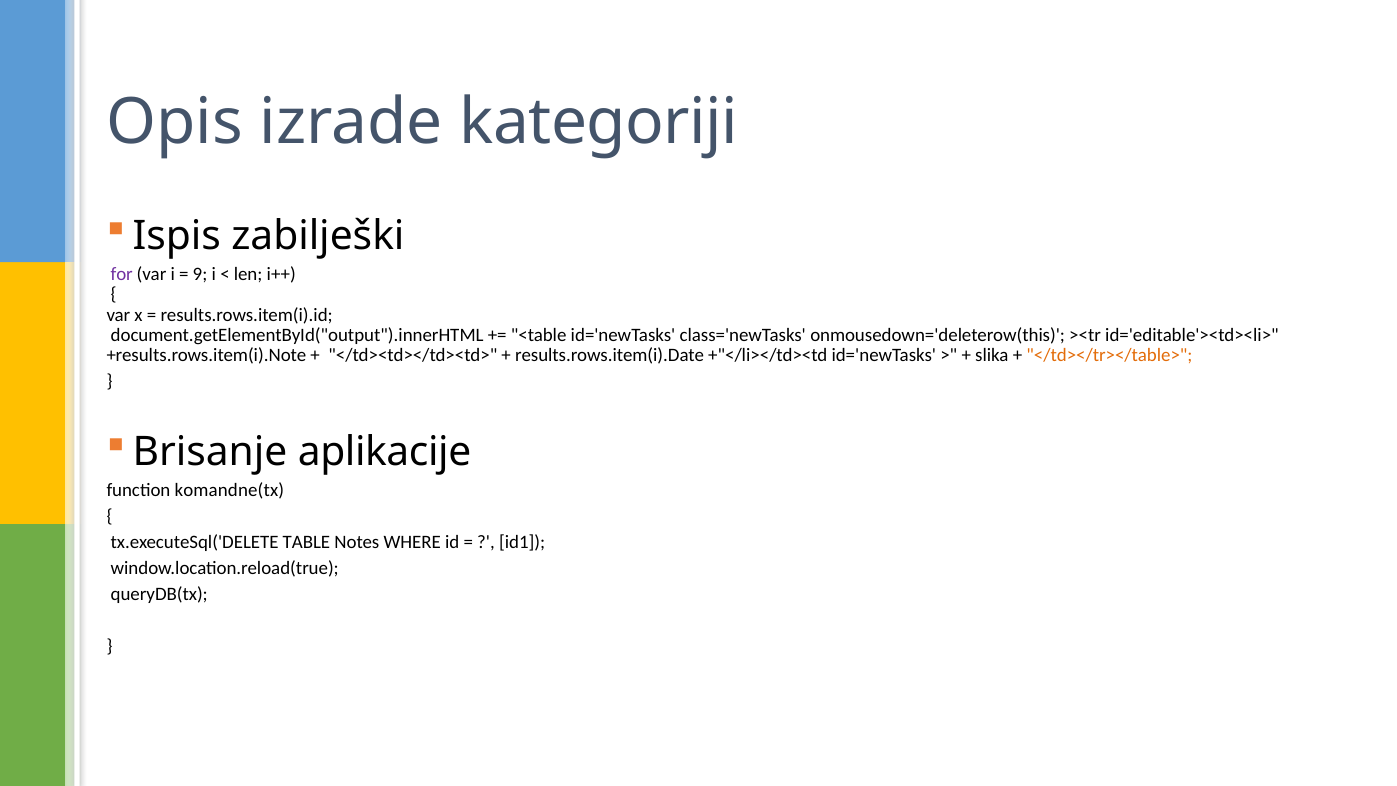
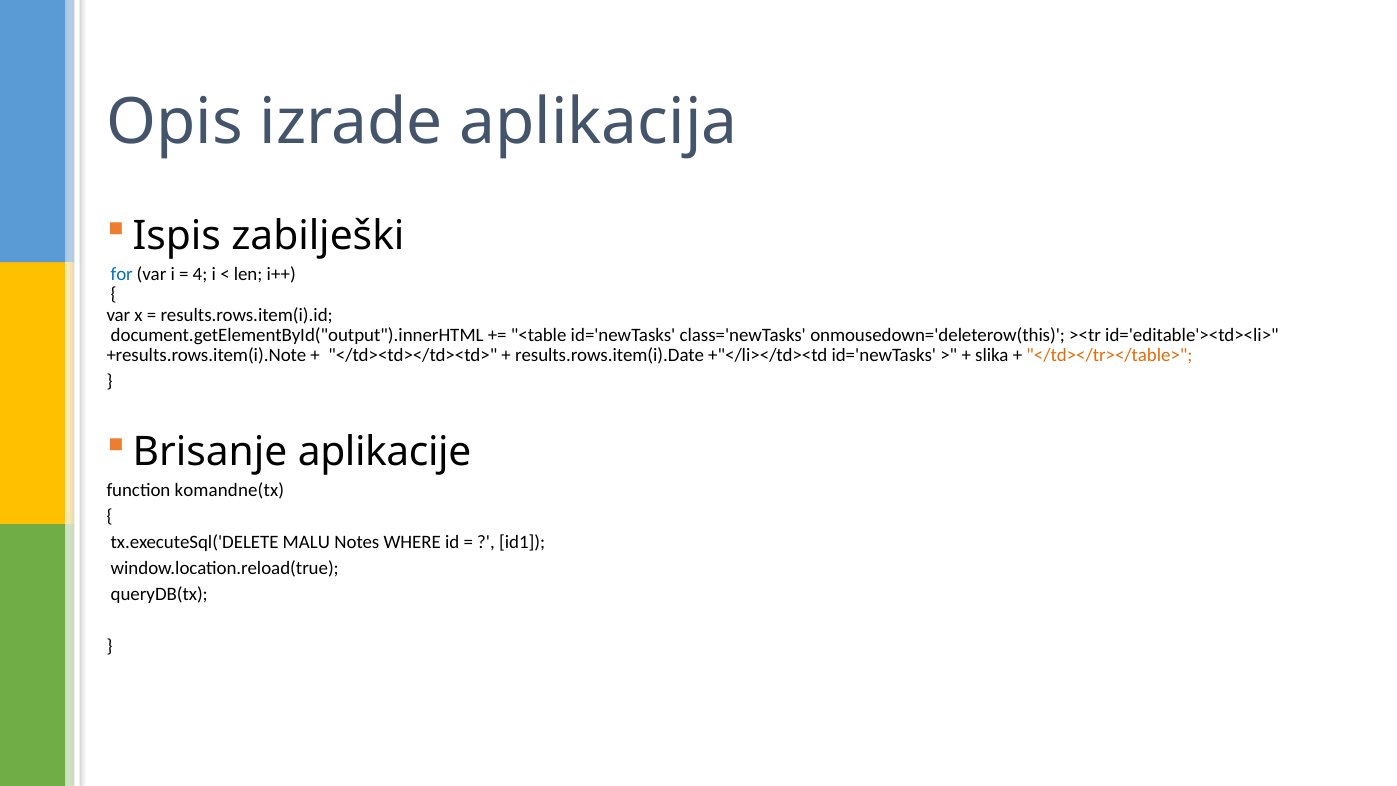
kategoriji: kategoriji -> aplikacija
for colour: purple -> blue
9: 9 -> 4
TABLE: TABLE -> MALU
